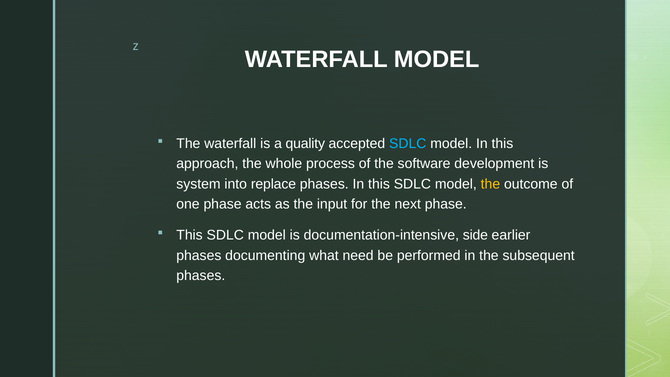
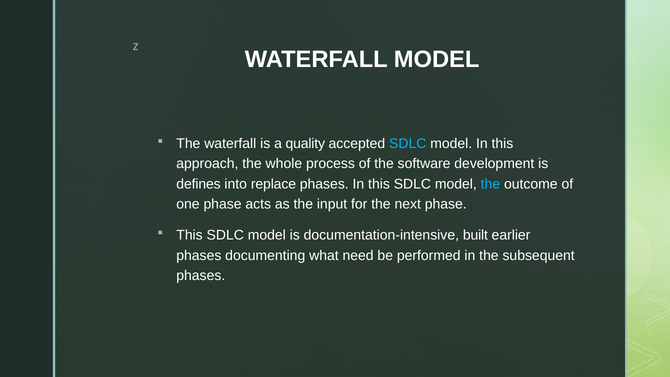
system: system -> defines
the at (490, 184) colour: yellow -> light blue
side: side -> built
